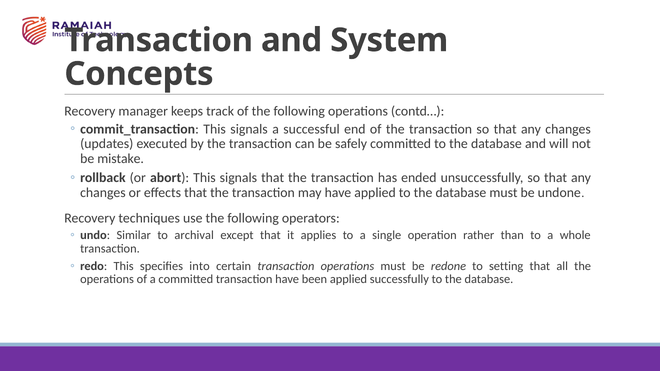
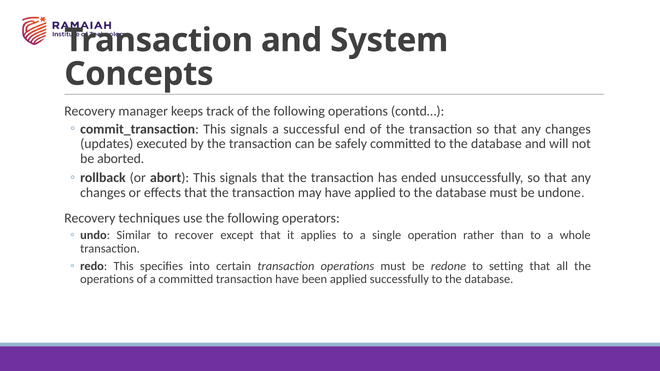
mistake: mistake -> aborted
archival: archival -> recover
